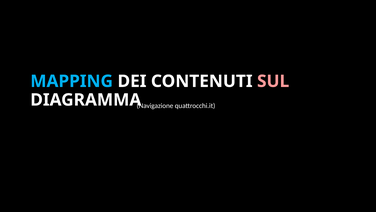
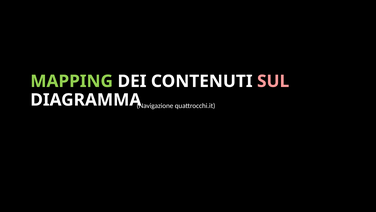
MAPPING colour: light blue -> light green
